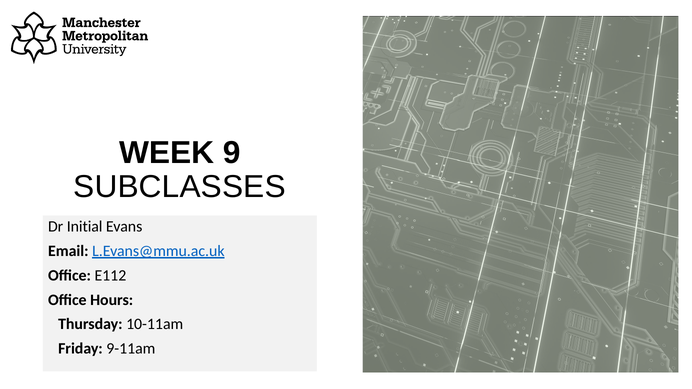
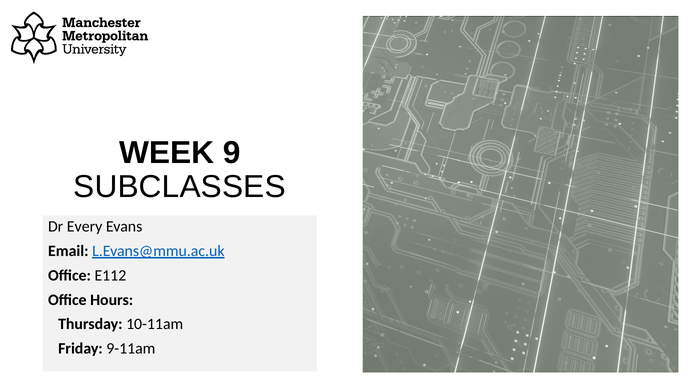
Initial: Initial -> Every
